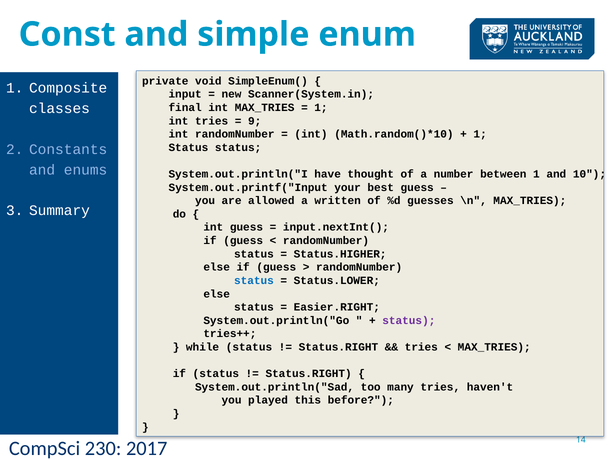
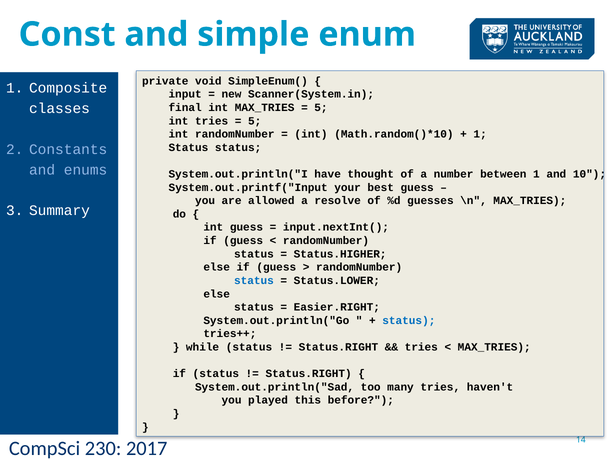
1 at (321, 108): 1 -> 5
9 at (255, 121): 9 -> 5
written: written -> resolve
status at (409, 320) colour: purple -> blue
